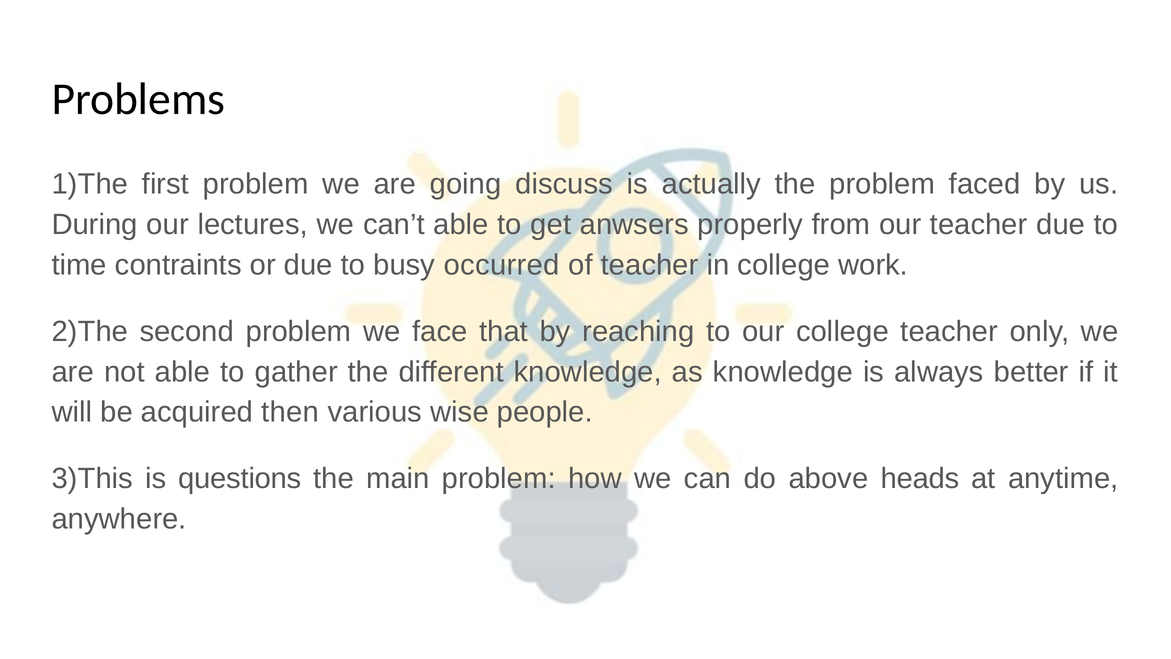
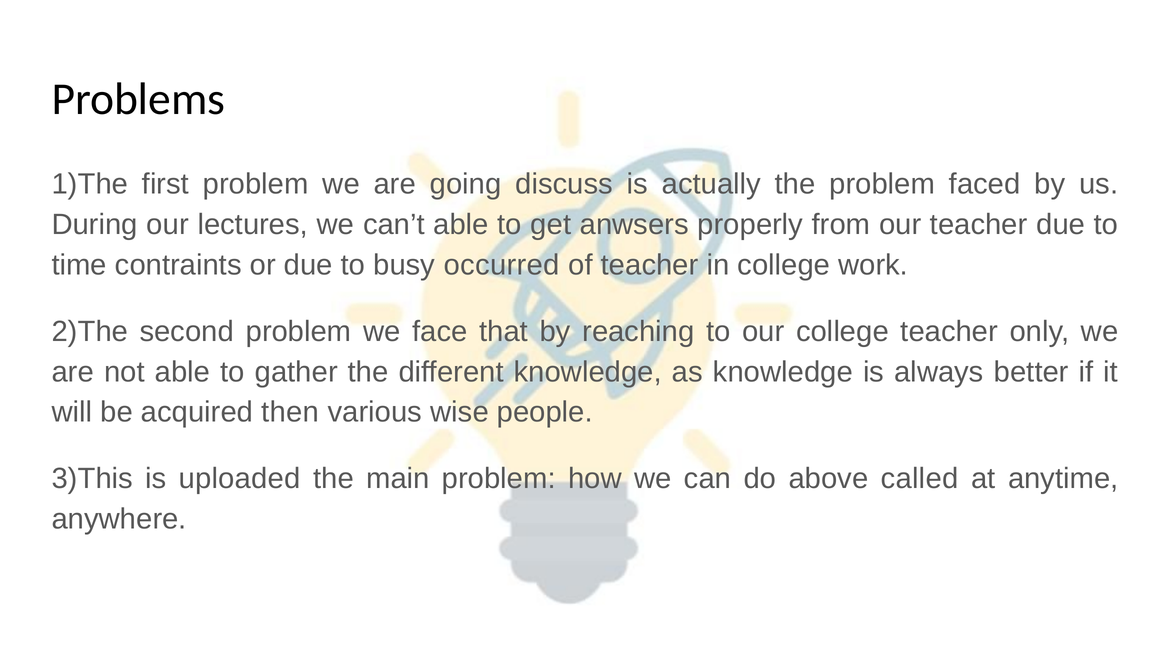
questions: questions -> uploaded
heads: heads -> called
